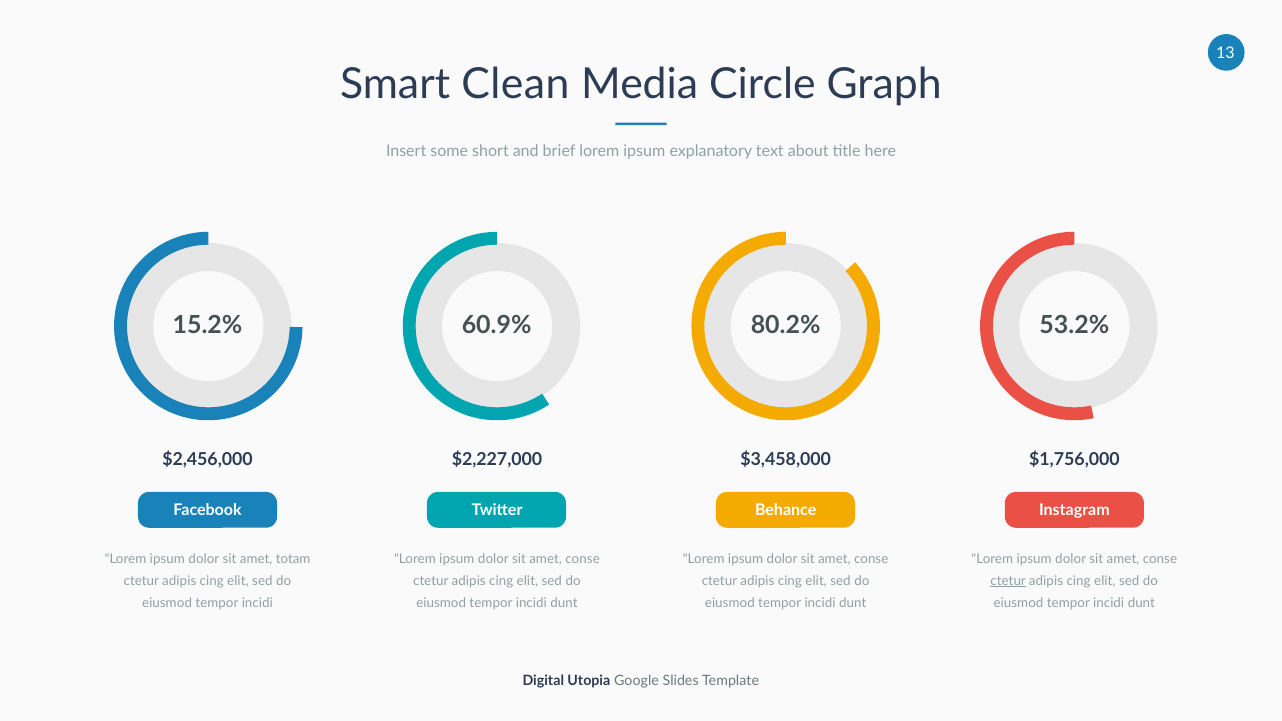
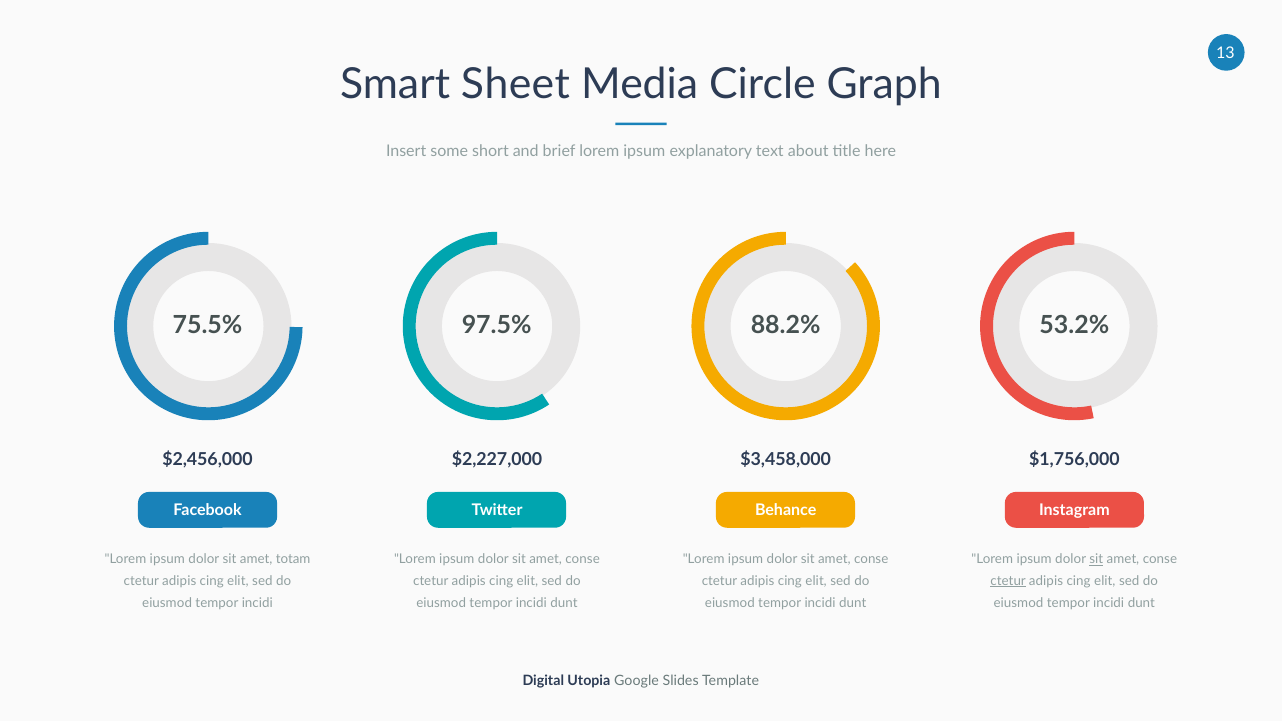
Clean: Clean -> Sheet
15.2%: 15.2% -> 75.5%
60.9%: 60.9% -> 97.5%
80.2%: 80.2% -> 88.2%
sit at (1096, 560) underline: none -> present
